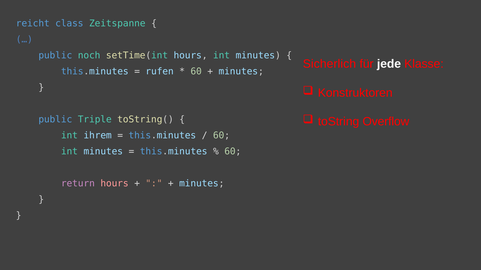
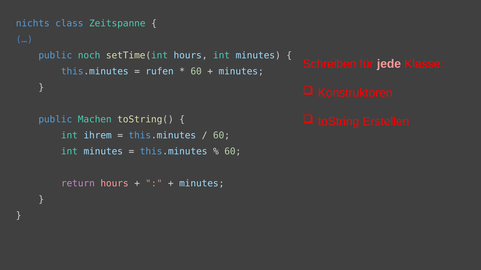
reicht: reicht -> nichts
Sicherlich: Sicherlich -> Schreiben
jede colour: white -> pink
Overflow: Overflow -> Erstellen
Triple: Triple -> Machen
